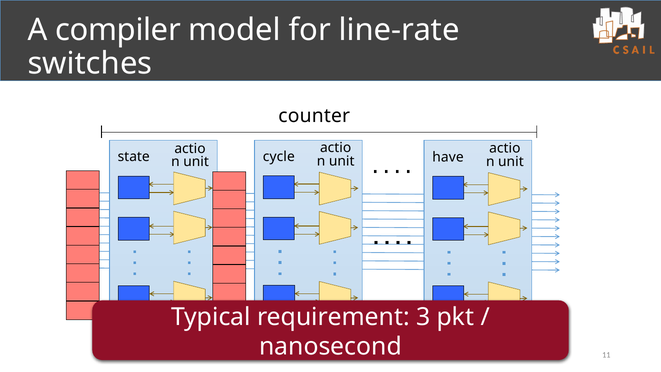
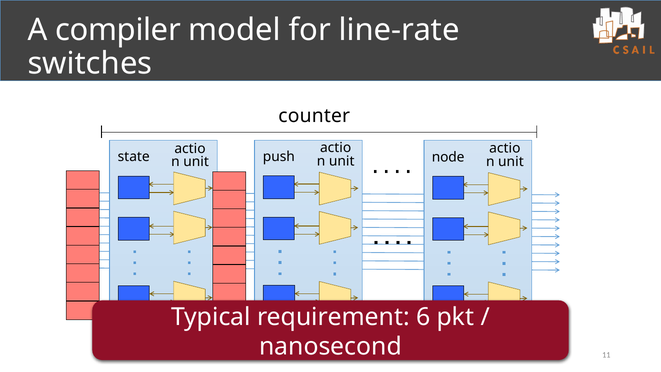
cycle: cycle -> push
have: have -> node
3: 3 -> 6
